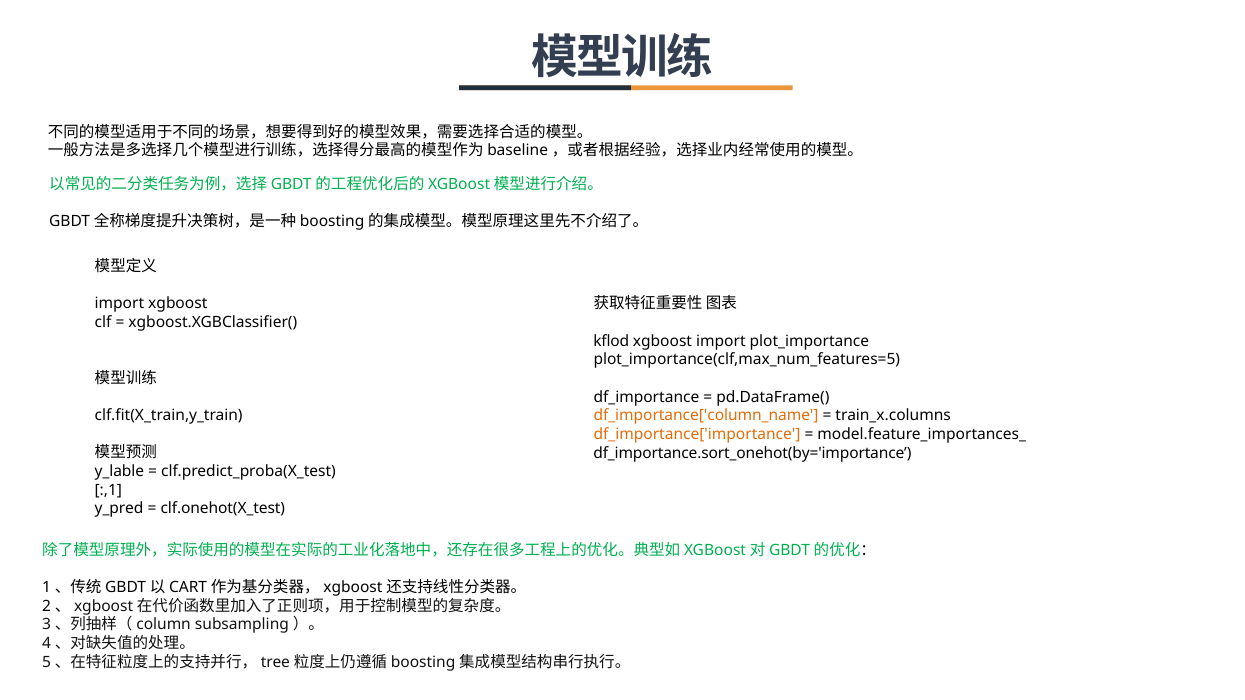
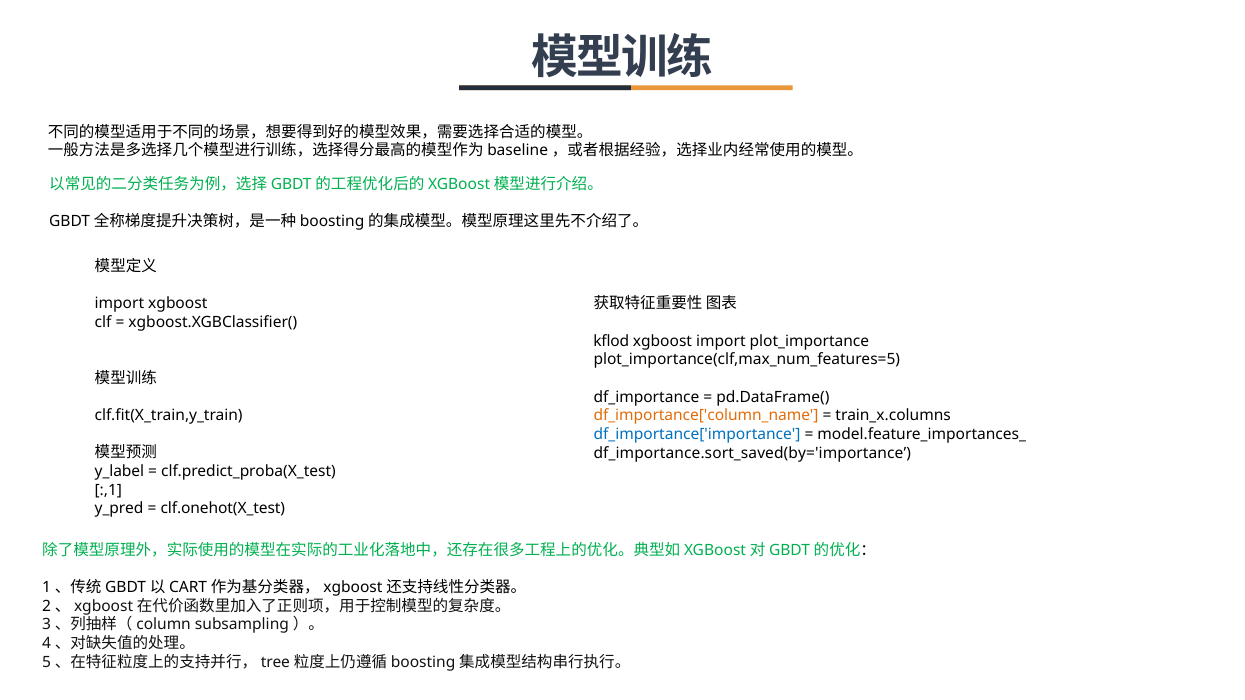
df_importance['importance colour: orange -> blue
df_importance.sort_onehot(by='importance: df_importance.sort_onehot(by='importance -> df_importance.sort_saved(by='importance
y_lable: y_lable -> y_label
